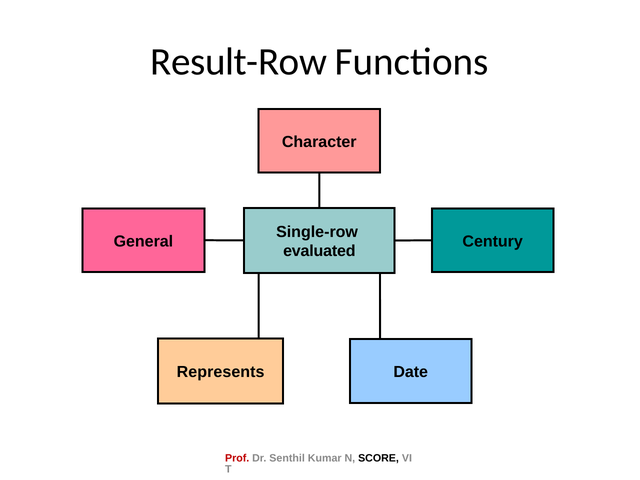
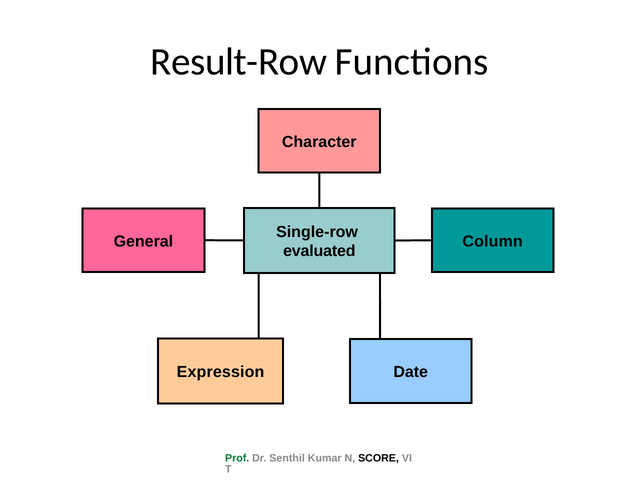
Century: Century -> Column
Represents: Represents -> Expression
Prof colour: red -> green
